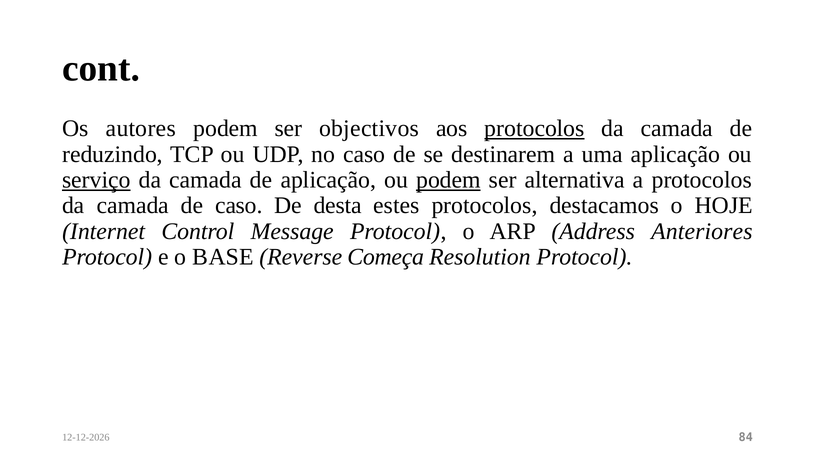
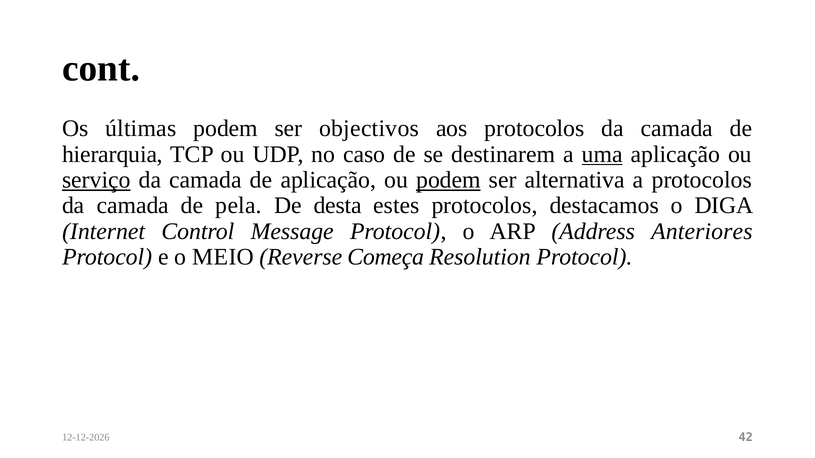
autores: autores -> últimas
protocolos at (535, 129) underline: present -> none
reduzindo: reduzindo -> hierarquia
uma underline: none -> present
de caso: caso -> pela
HOJE: HOJE -> DIGA
BASE: BASE -> MEIO
84: 84 -> 42
